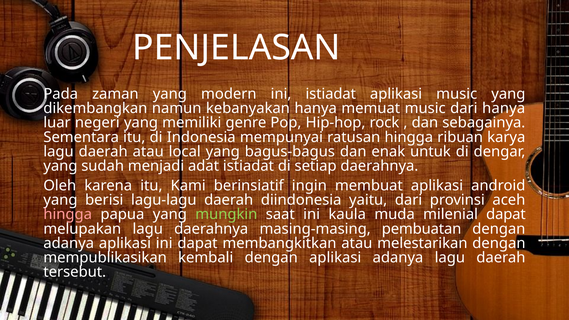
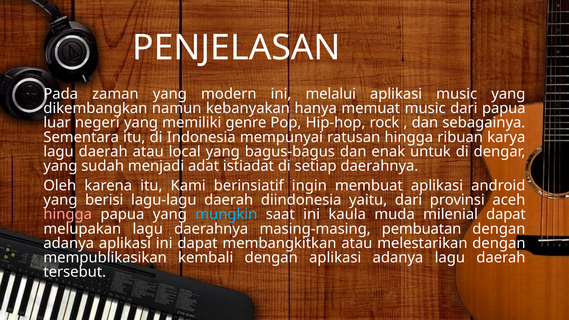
ini istiadat: istiadat -> melalui
dari hanya: hanya -> papua
mungkin colour: light green -> light blue
